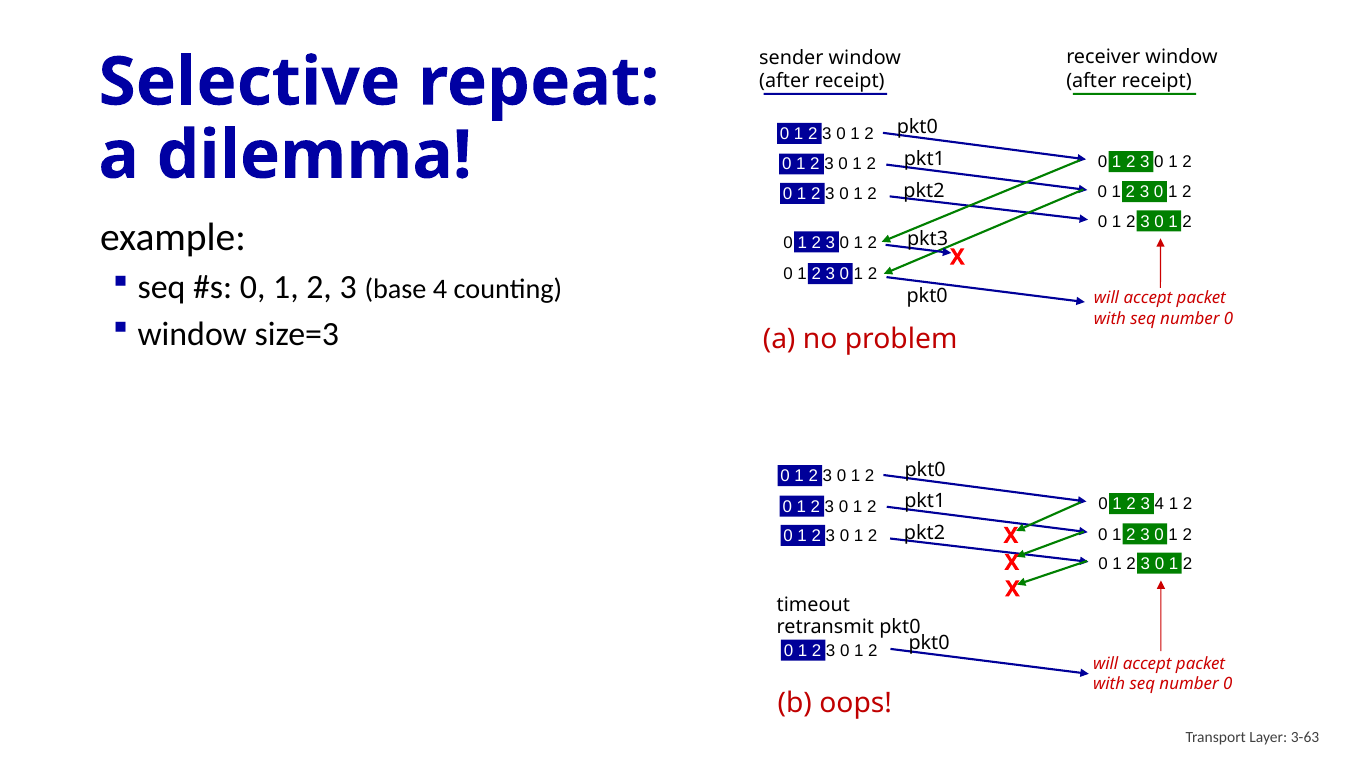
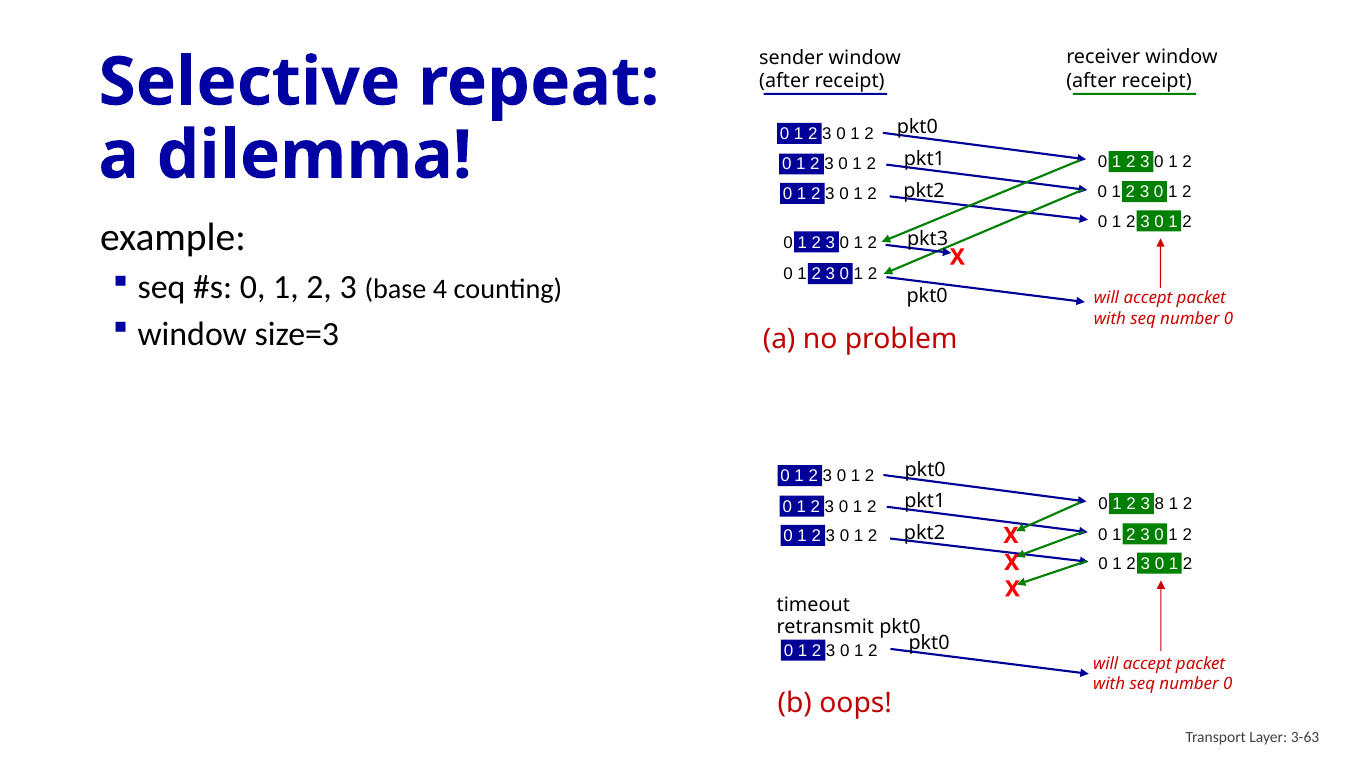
3 4: 4 -> 8
